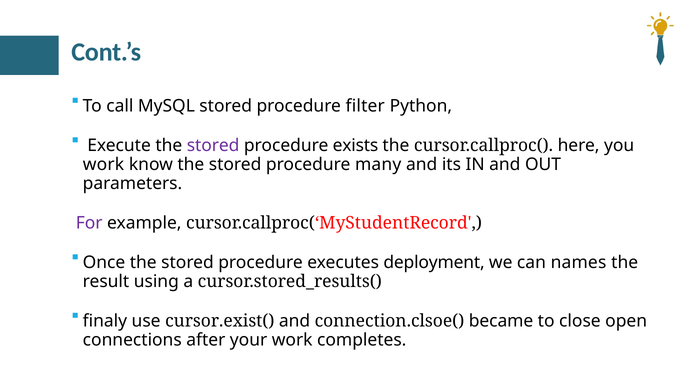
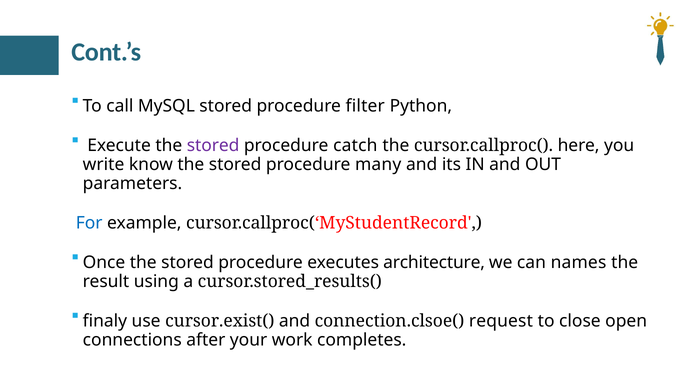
exists: exists -> catch
work at (103, 164): work -> write
For colour: purple -> blue
deployment: deployment -> architecture
became: became -> request
